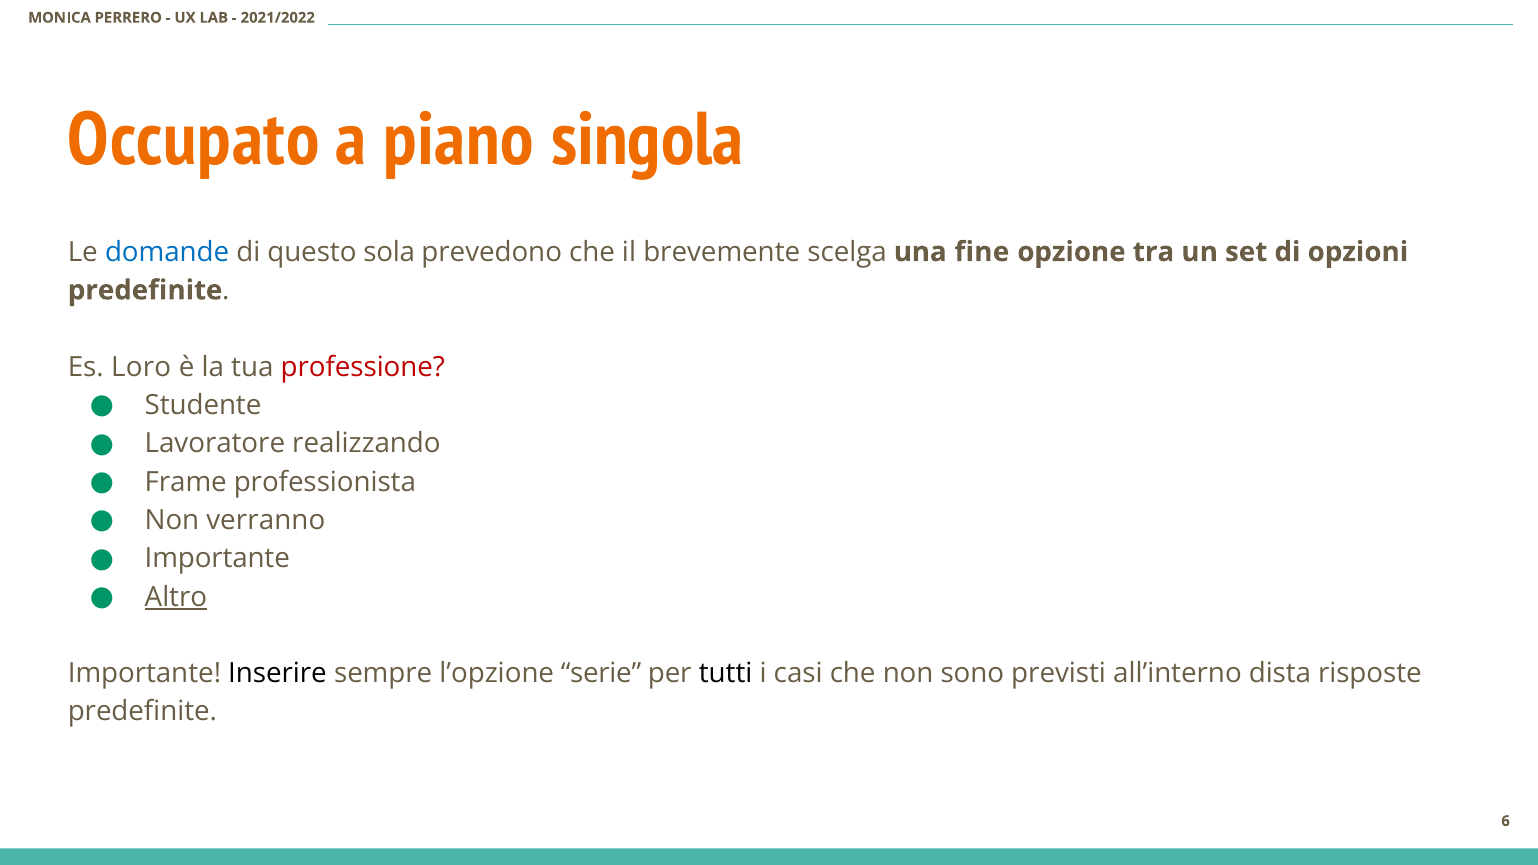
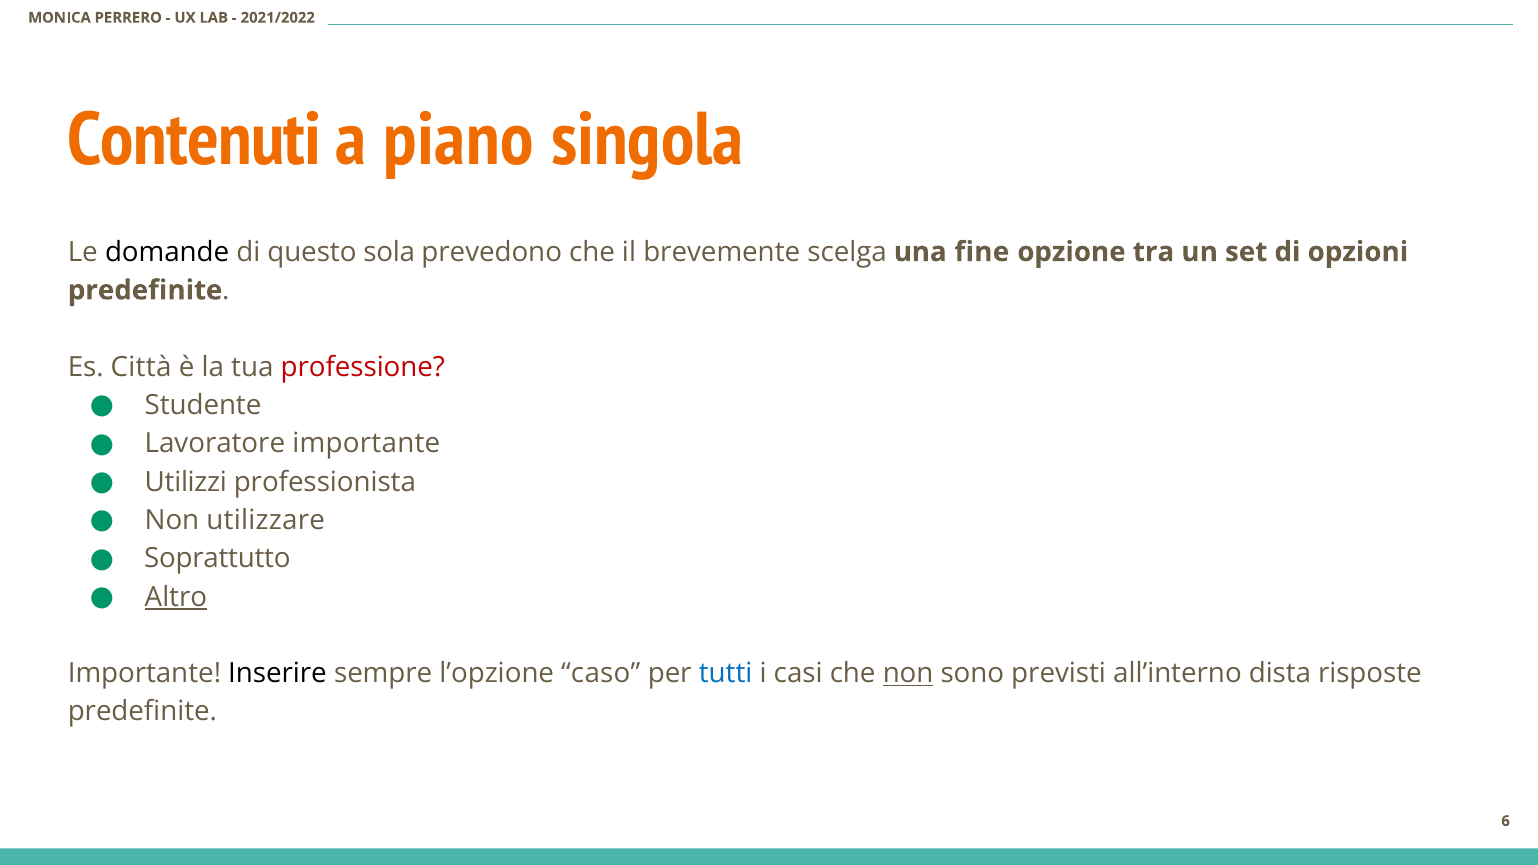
Occupato: Occupato -> Contenuti
domande colour: blue -> black
Loro: Loro -> Città
Lavoratore realizzando: realizzando -> importante
Frame: Frame -> Utilizzi
verranno: verranno -> utilizzare
Importante at (217, 559): Importante -> Soprattutto
serie: serie -> caso
tutti colour: black -> blue
non at (908, 674) underline: none -> present
